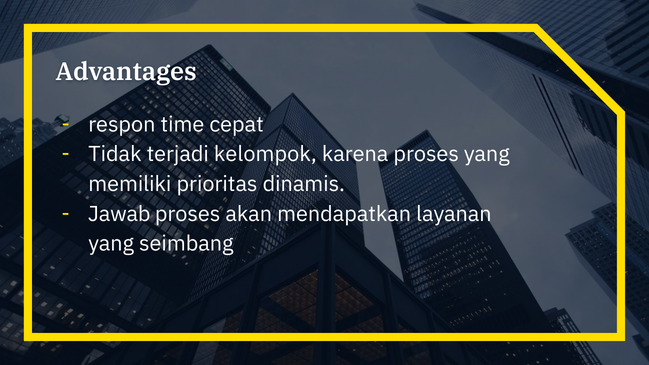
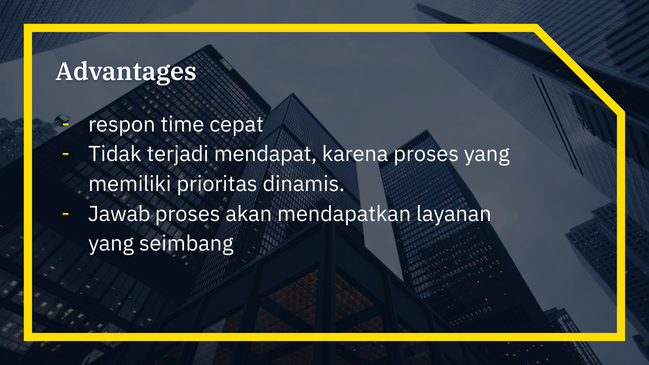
kelompok: kelompok -> mendapat
